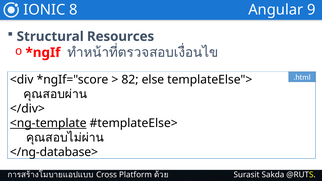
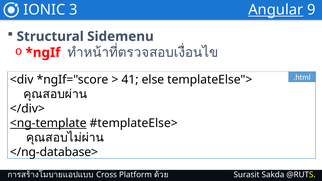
Angular underline: none -> present
8: 8 -> 3
Resources: Resources -> Sidemenu
82: 82 -> 41
